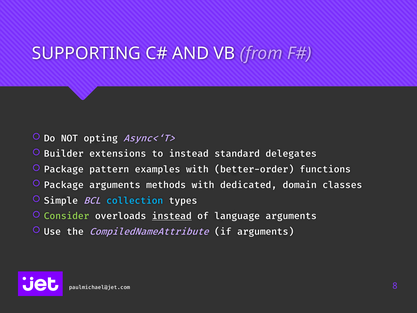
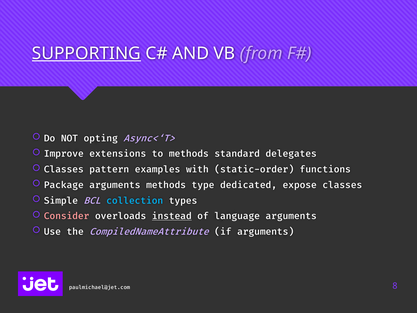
SUPPORTING underline: none -> present
Builder: Builder -> Improve
to instead: instead -> methods
Package at (64, 169): Package -> Classes
better-order: better-order -> static-order
methods with: with -> type
domain: domain -> expose
Consider colour: light green -> pink
